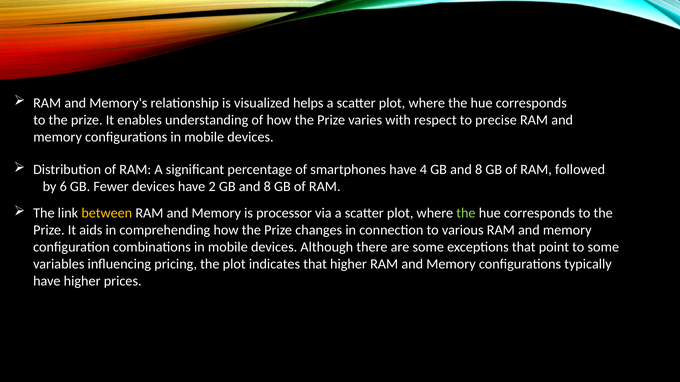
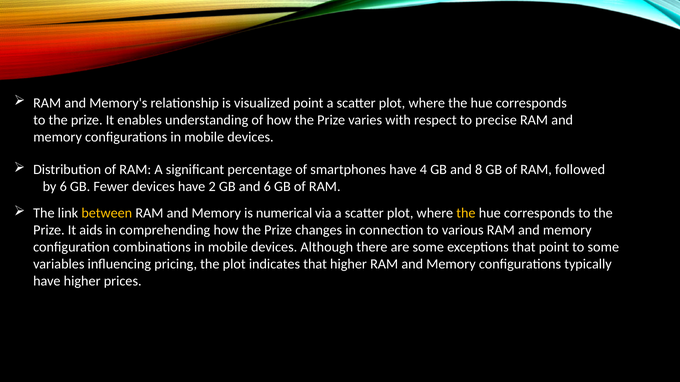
visualized helps: helps -> point
2 GB and 8: 8 -> 6
processor: processor -> numerical
the at (466, 214) colour: light green -> yellow
